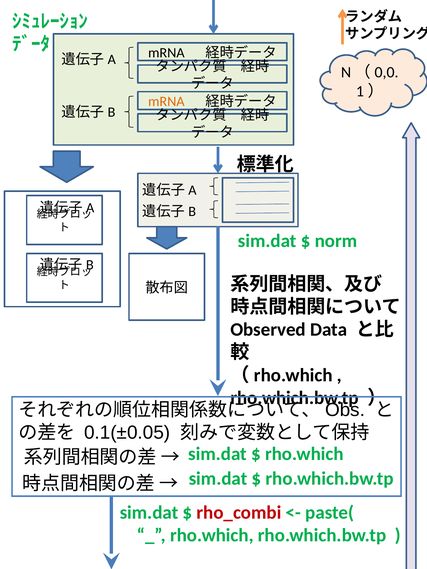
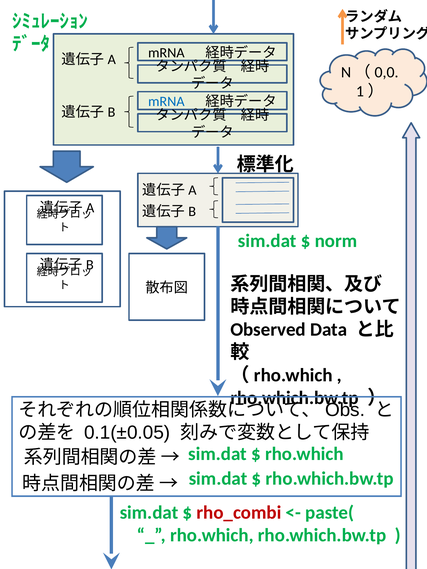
mRNA at (166, 102) colour: orange -> blue
